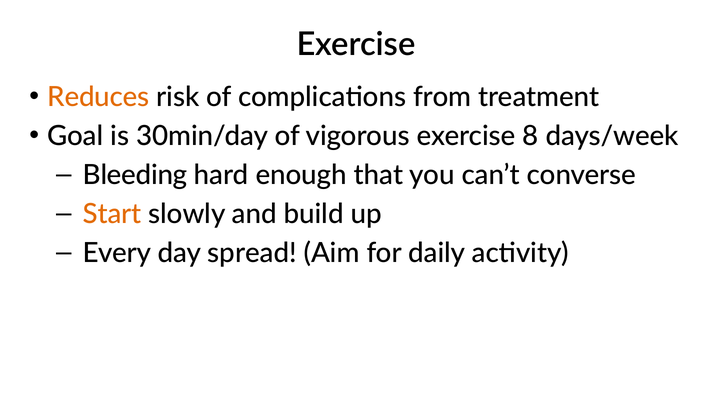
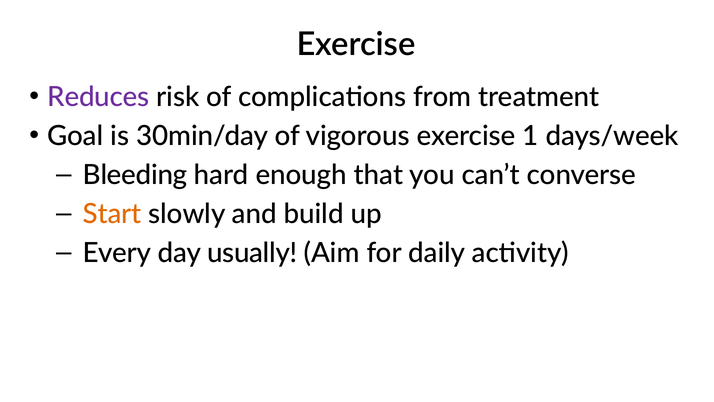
Reduces colour: orange -> purple
8: 8 -> 1
spread: spread -> usually
